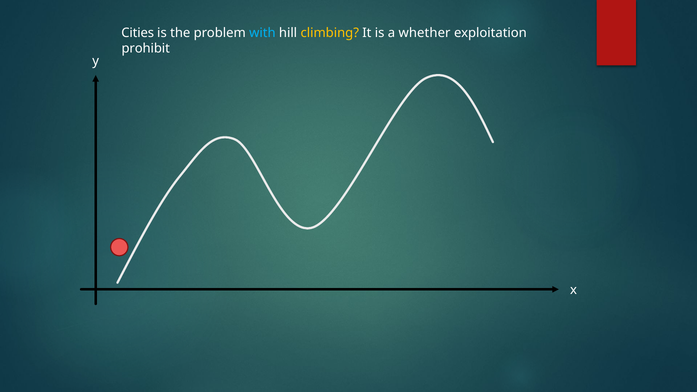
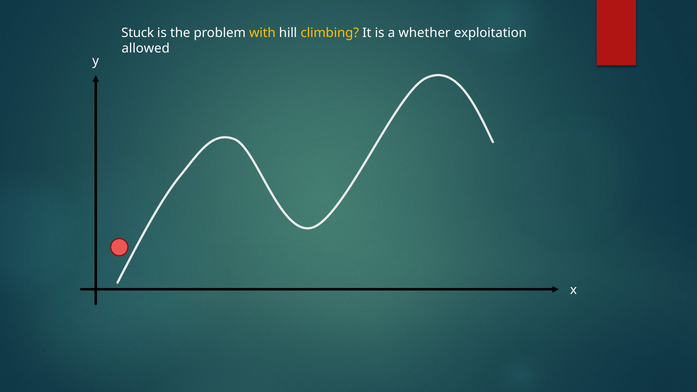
Cities: Cities -> Stuck
with colour: light blue -> yellow
prohibit: prohibit -> allowed
